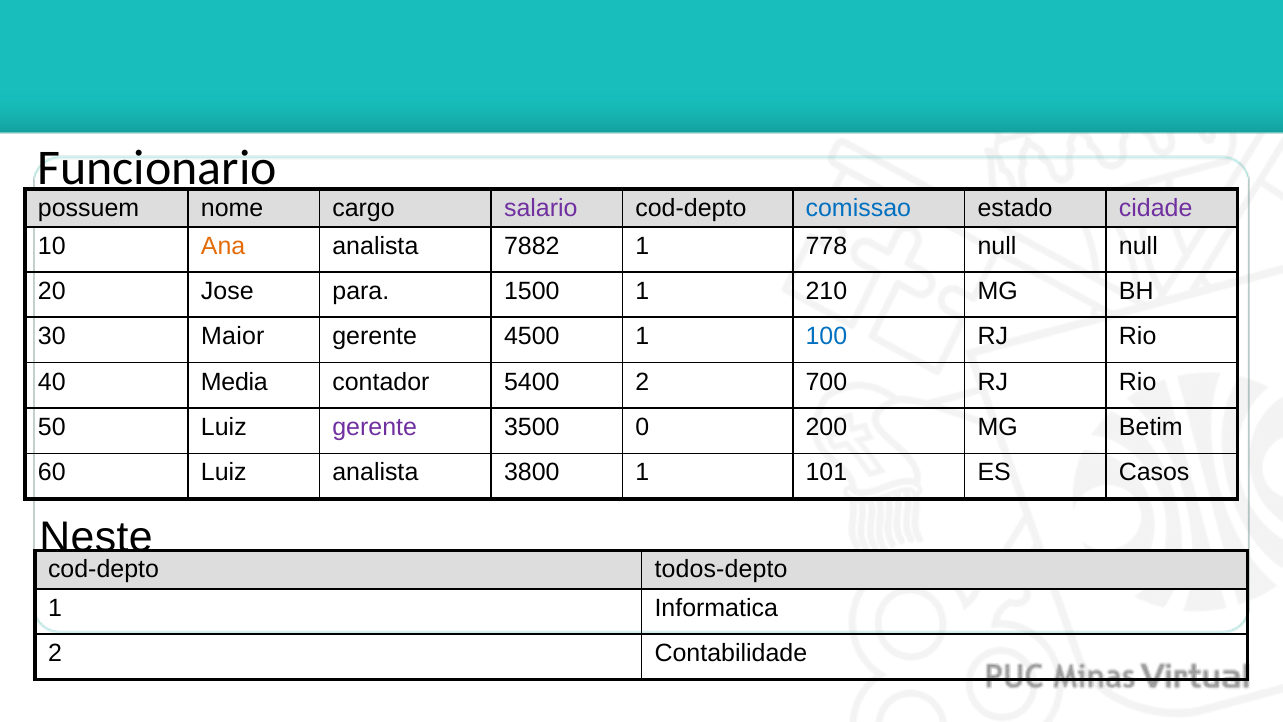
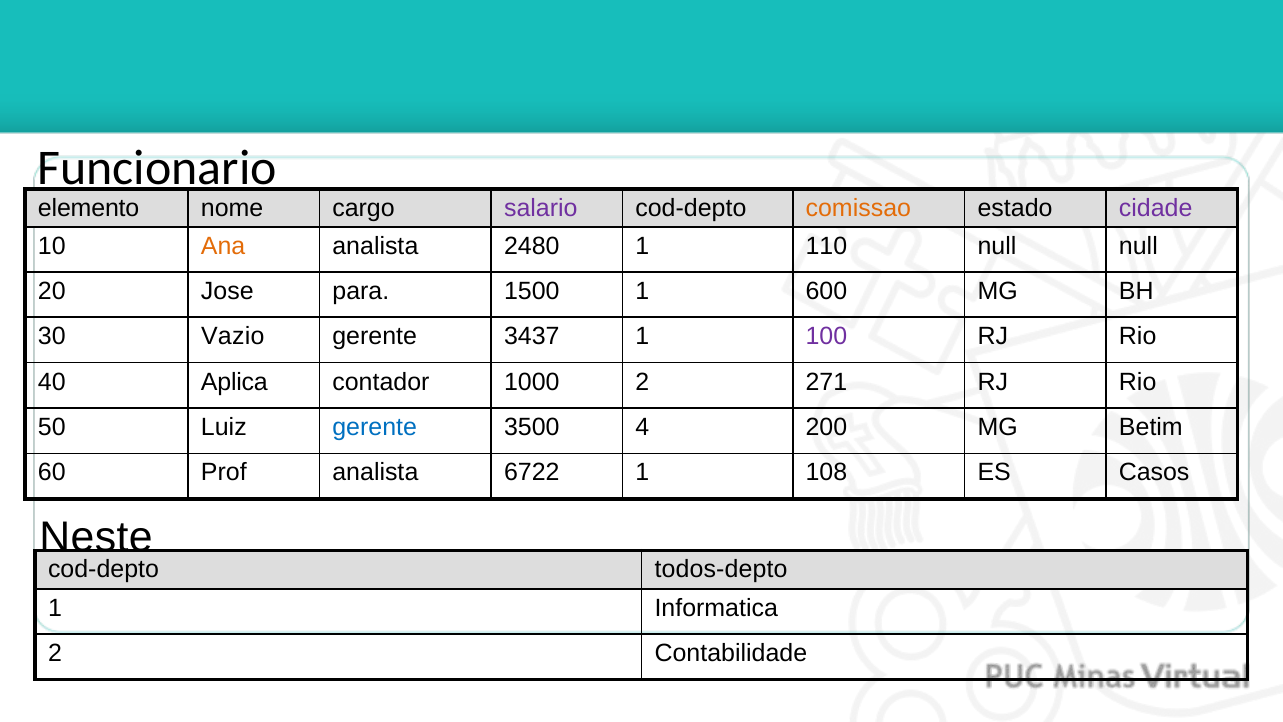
possuem: possuem -> elemento
comissao colour: blue -> orange
7882: 7882 -> 2480
778: 778 -> 110
210: 210 -> 600
Maior: Maior -> Vazio
4500: 4500 -> 3437
100 colour: blue -> purple
Media: Media -> Aplica
5400: 5400 -> 1000
700: 700 -> 271
gerente at (375, 427) colour: purple -> blue
0: 0 -> 4
60 Luiz: Luiz -> Prof
3800: 3800 -> 6722
101: 101 -> 108
